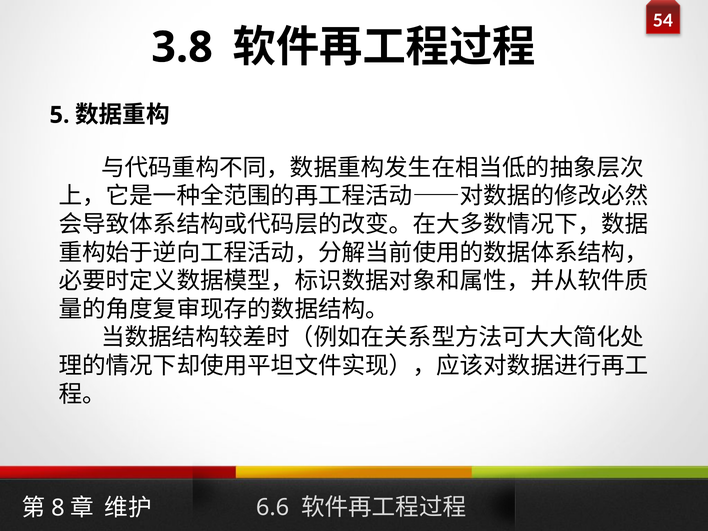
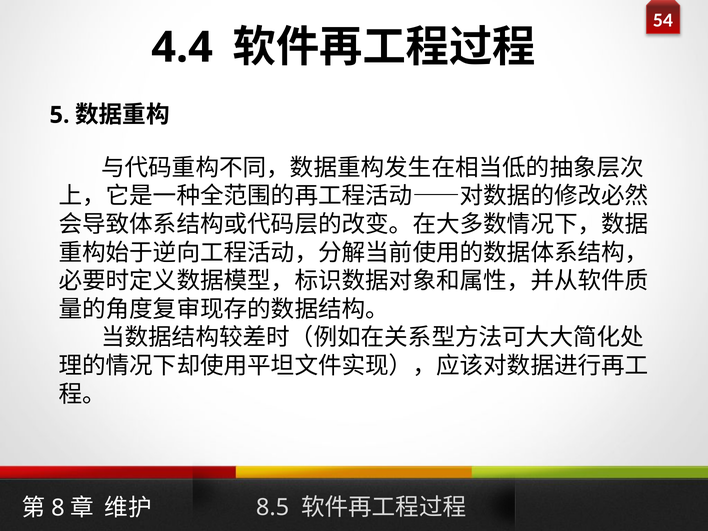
3.8: 3.8 -> 4.4
6.6: 6.6 -> 8.5
